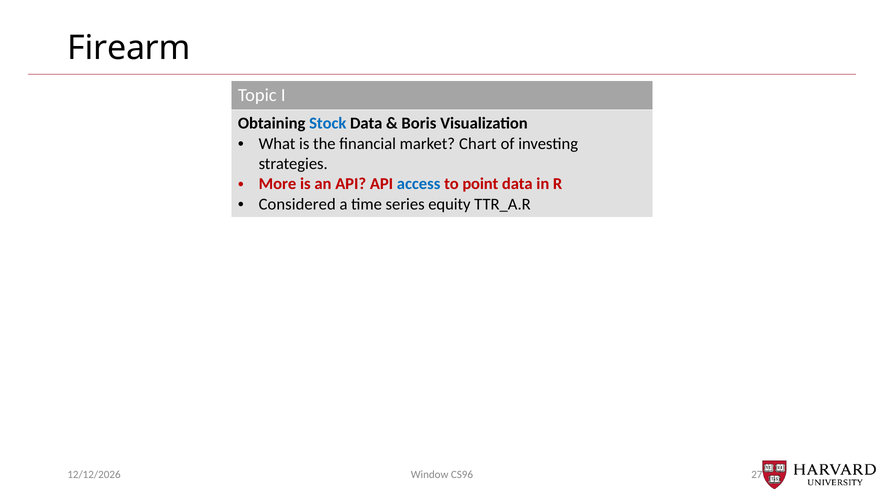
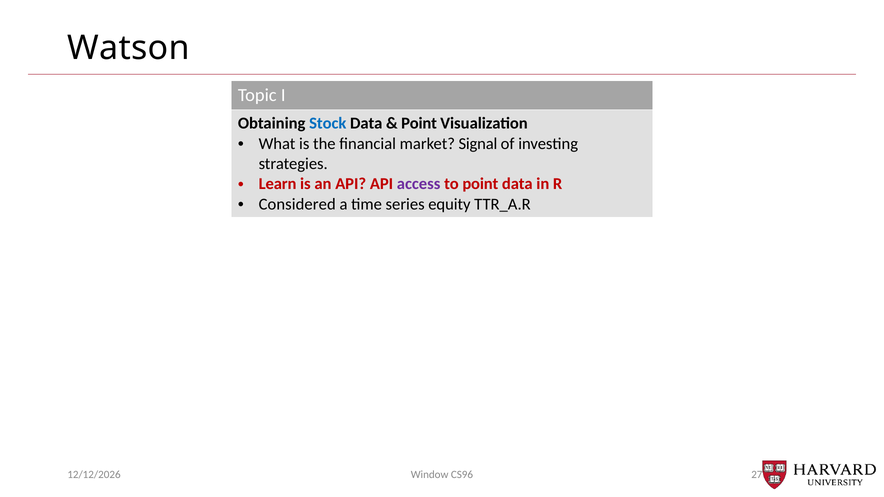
Firearm: Firearm -> Watson
Boris at (419, 123): Boris -> Point
Chart: Chart -> Signal
More: More -> Learn
access colour: blue -> purple
